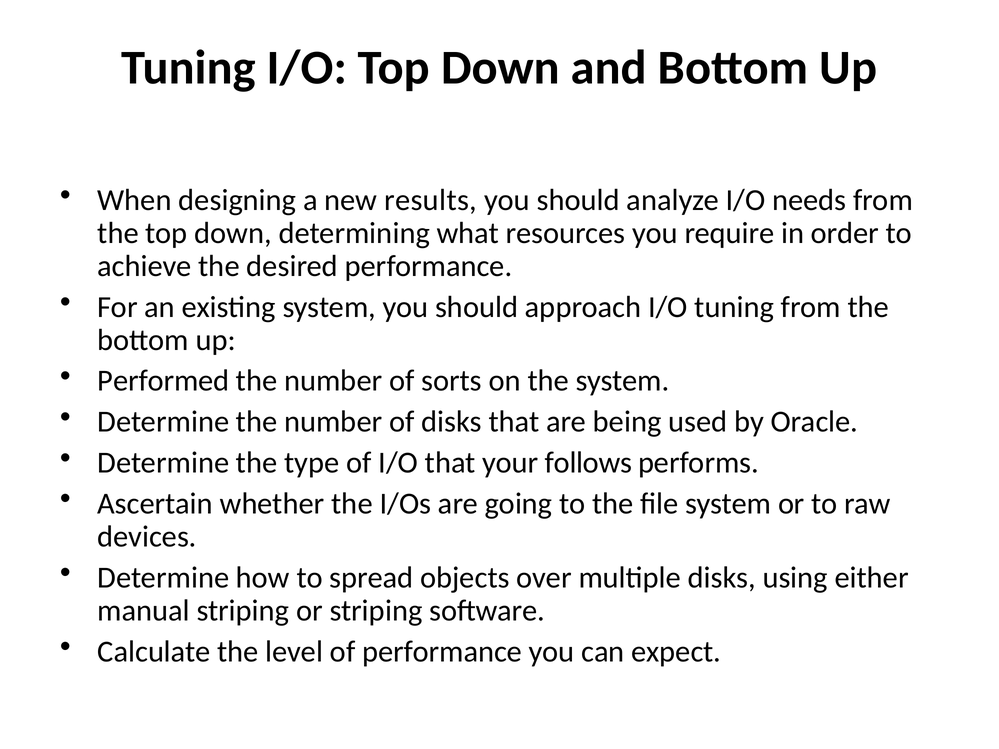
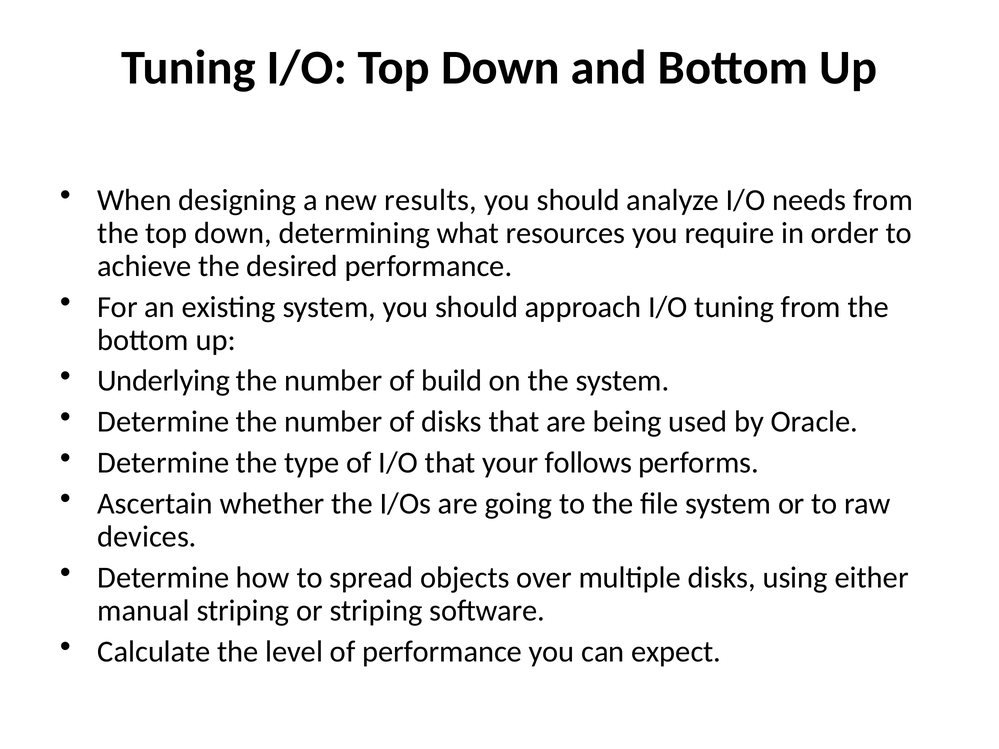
Performed: Performed -> Underlying
sorts: sorts -> build
